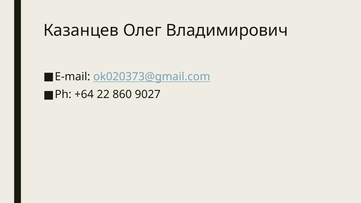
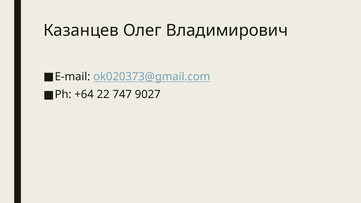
860: 860 -> 747
